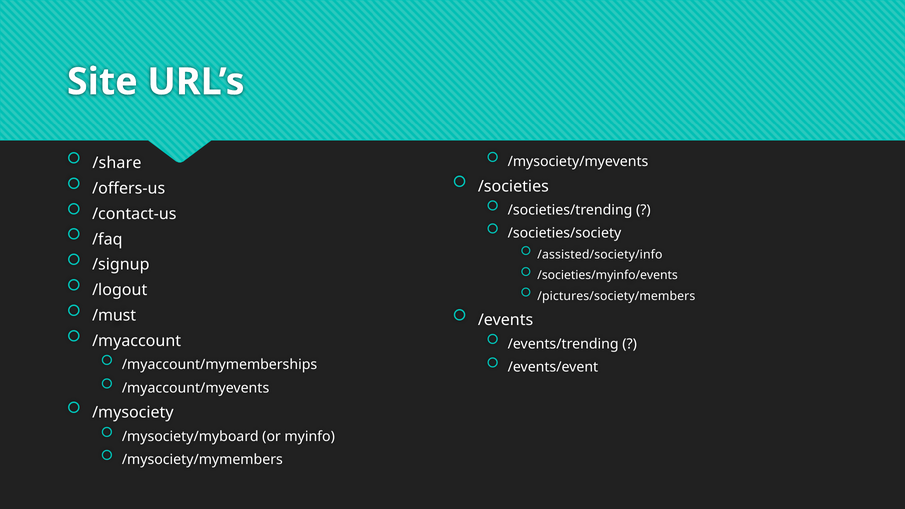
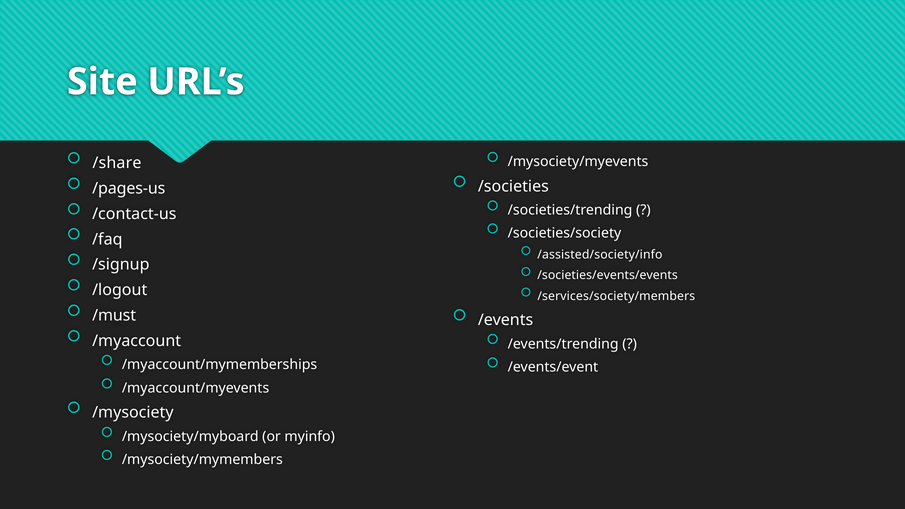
/offers-us: /offers-us -> /pages-us
/societies/myinfo/events: /societies/myinfo/events -> /societies/events/events
/pictures/society/members: /pictures/society/members -> /services/society/members
